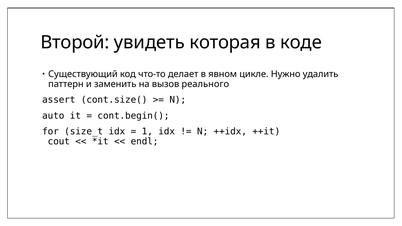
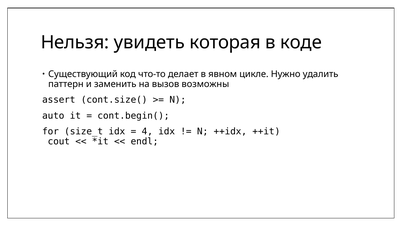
Второй: Второй -> Нельзя
реального: реального -> возможны
1: 1 -> 4
